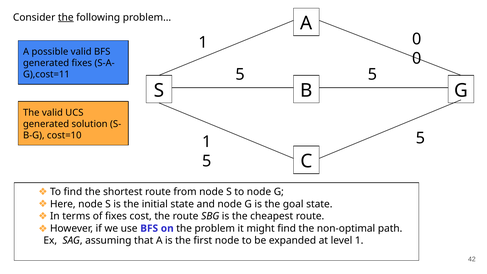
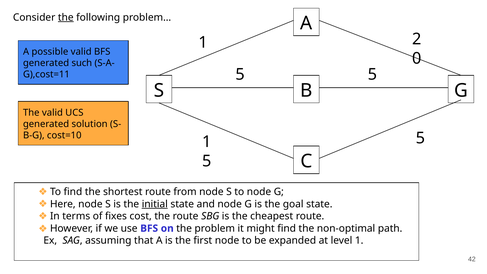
1 0: 0 -> 2
generated fixes: fixes -> such
initial underline: none -> present
